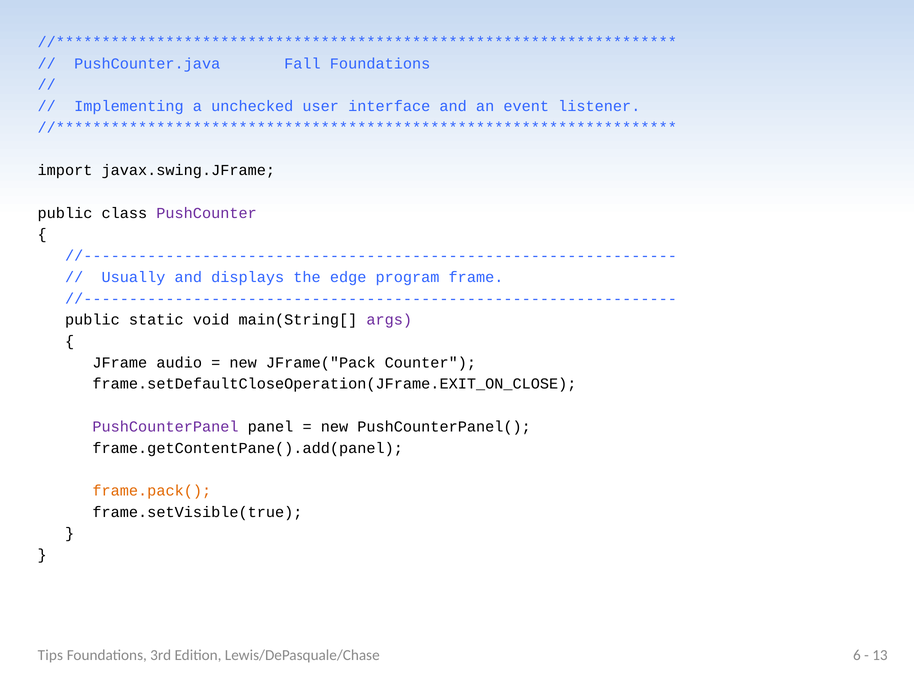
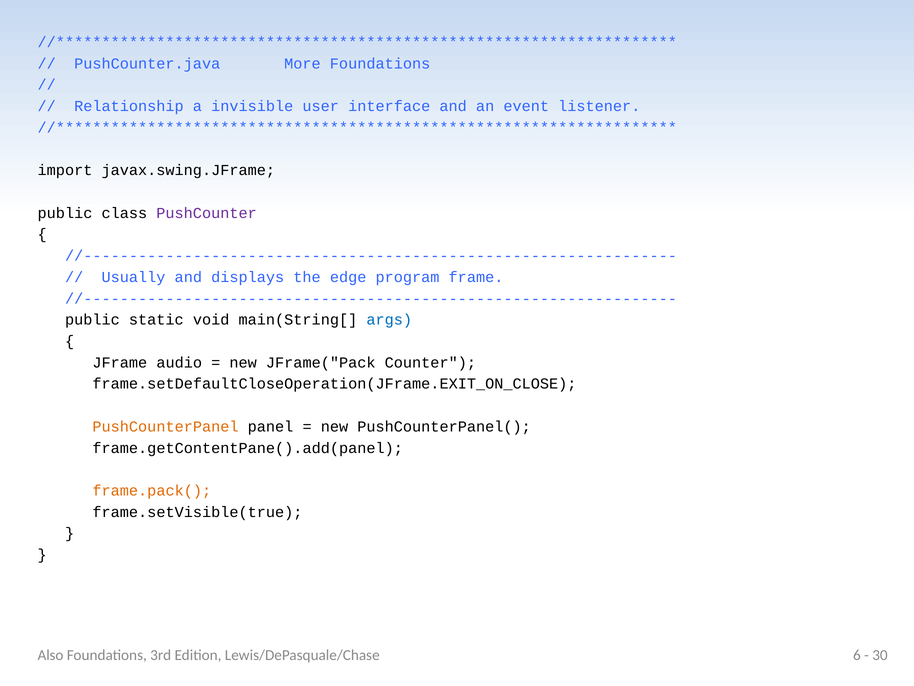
Fall: Fall -> More
Implementing: Implementing -> Relationship
unchecked: unchecked -> invisible
args colour: purple -> blue
PushCounterPanel colour: purple -> orange
Tips: Tips -> Also
13: 13 -> 30
